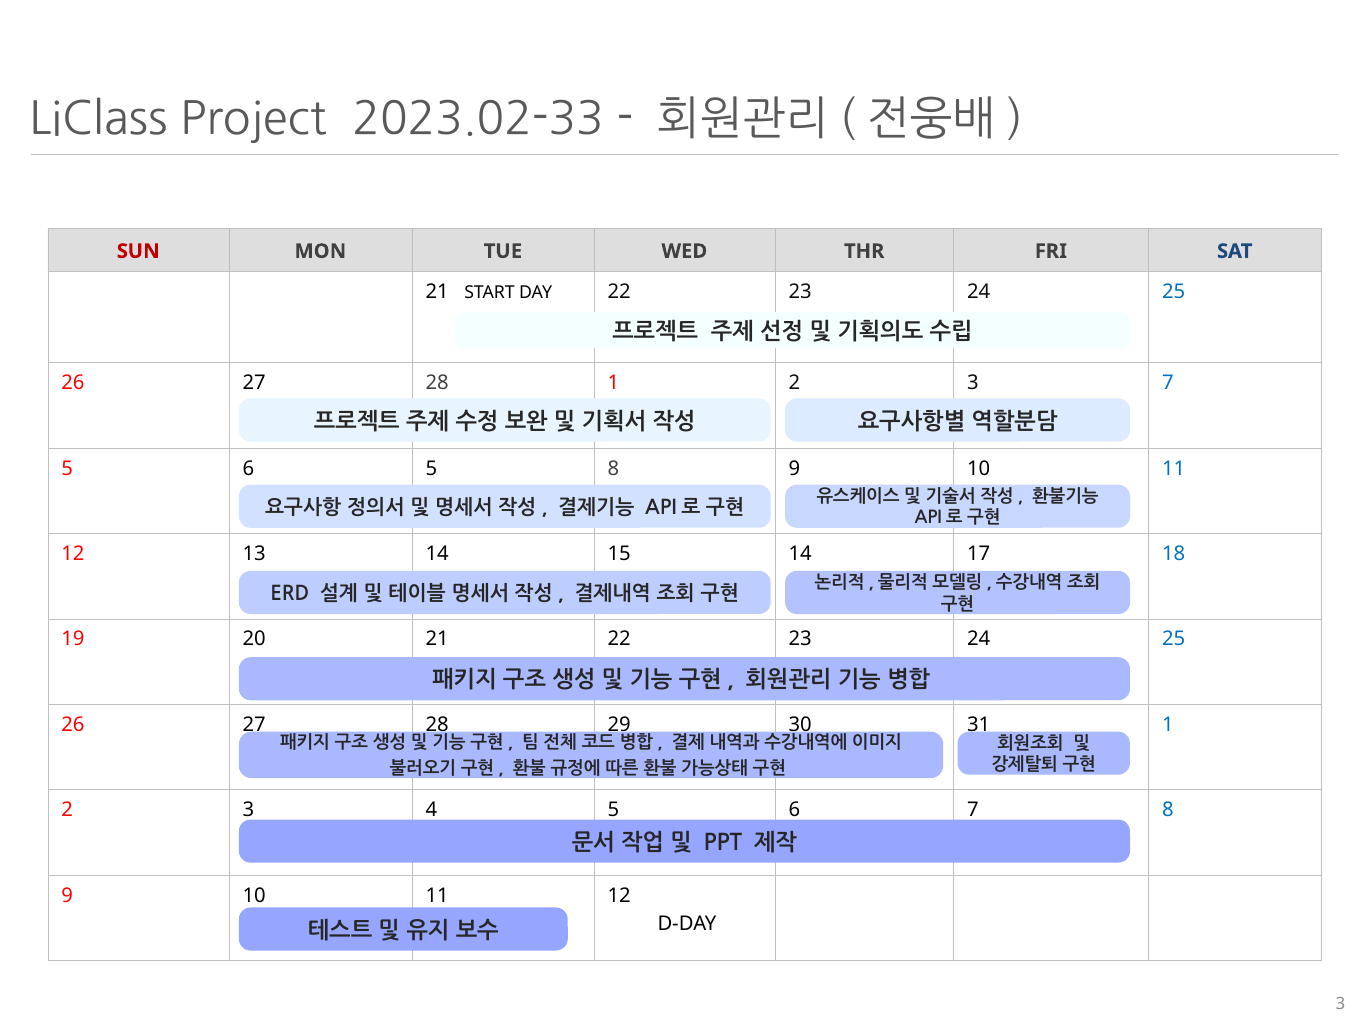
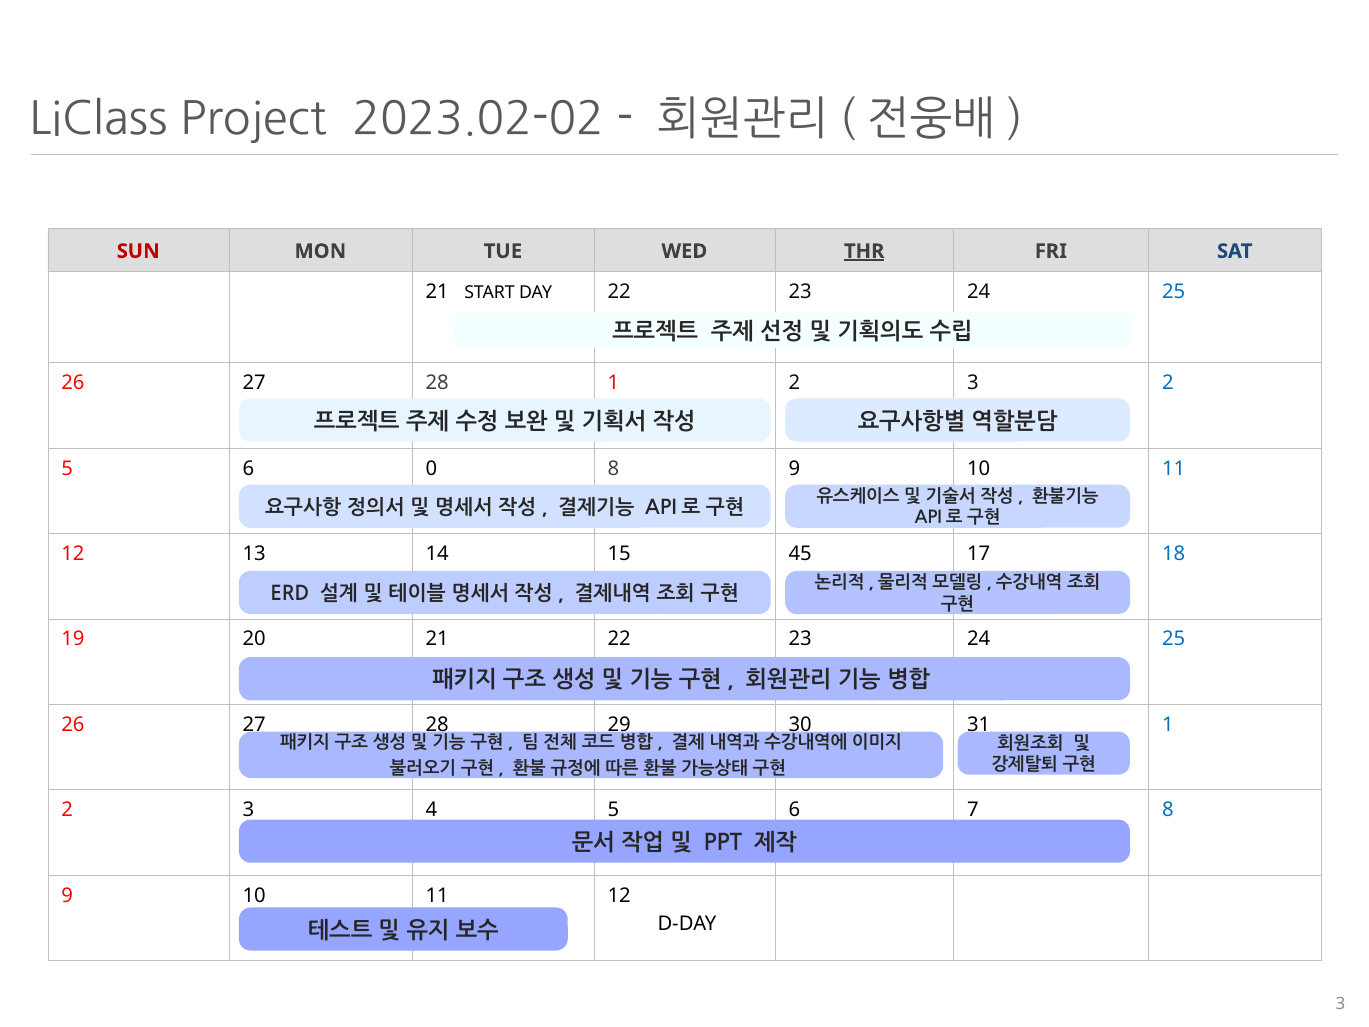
2023.02-33: 2023.02-33 -> 2023.02-02
THR underline: none -> present
3 7: 7 -> 2
6 5: 5 -> 0
15 14: 14 -> 45
